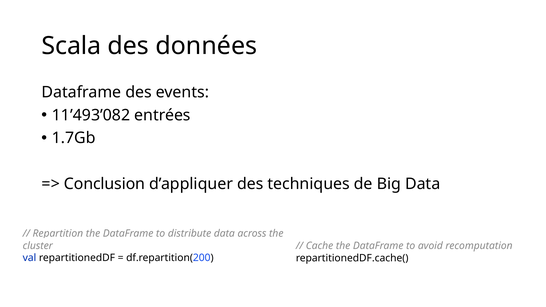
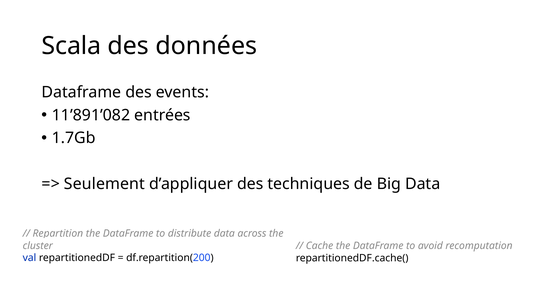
11’493’082: 11’493’082 -> 11’891’082
Conclusion: Conclusion -> Seulement
